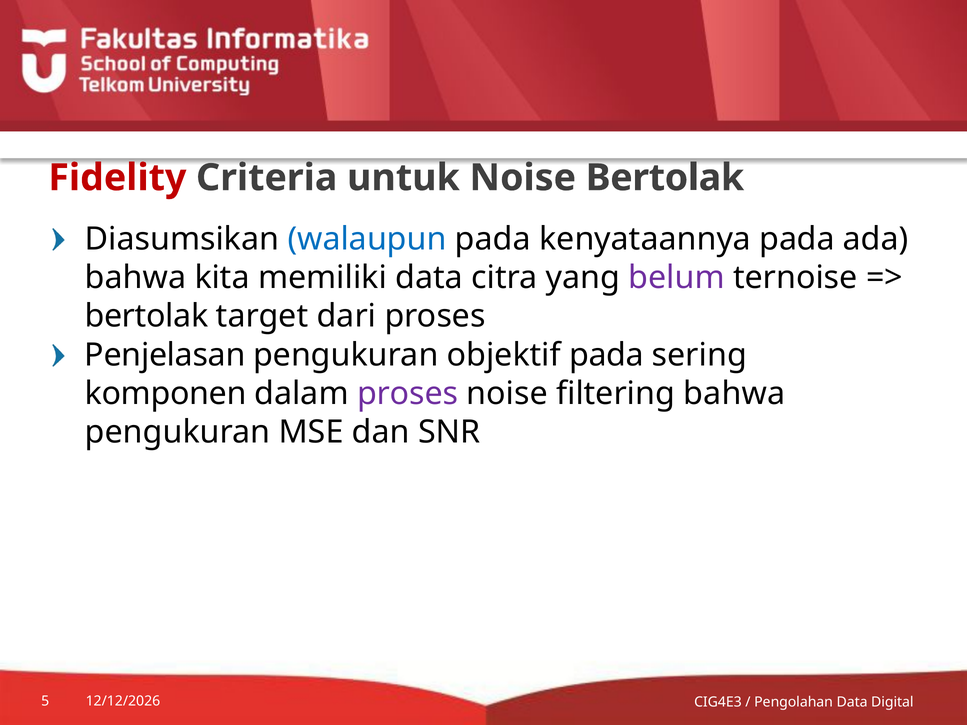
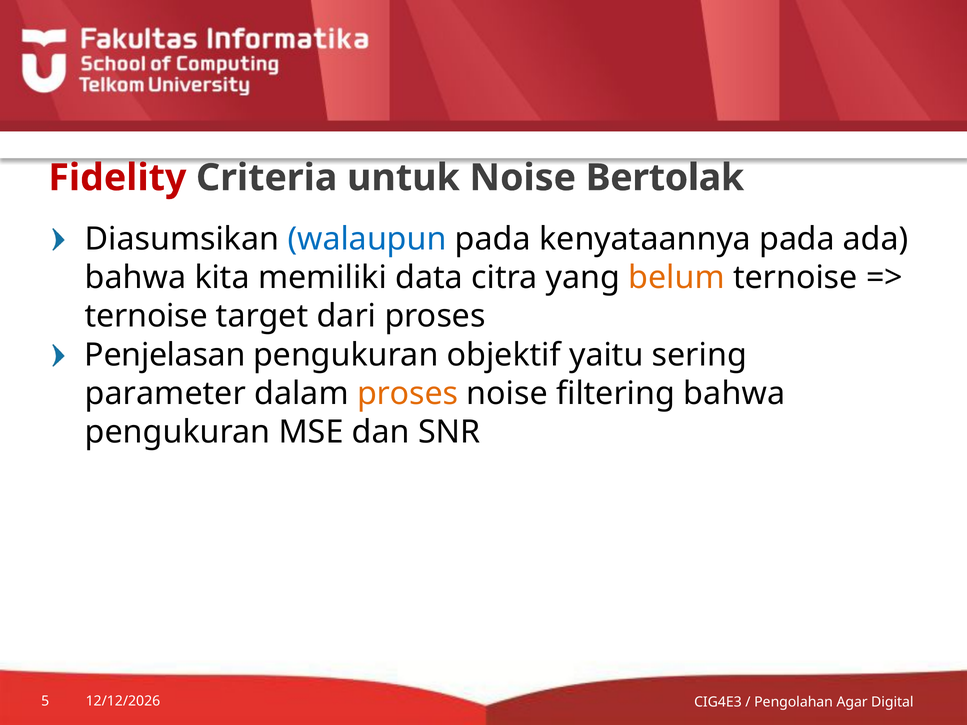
belum colour: purple -> orange
bertolak at (146, 316): bertolak -> ternoise
objektif pada: pada -> yaitu
komponen: komponen -> parameter
proses at (408, 394) colour: purple -> orange
Data at (852, 703): Data -> Agar
